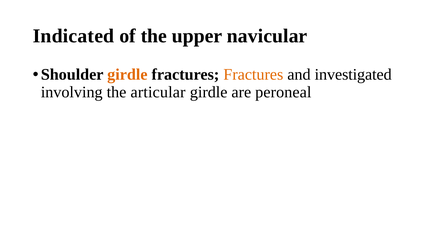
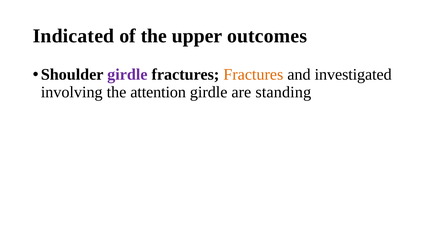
navicular: navicular -> outcomes
girdle at (127, 75) colour: orange -> purple
articular: articular -> attention
peroneal: peroneal -> standing
